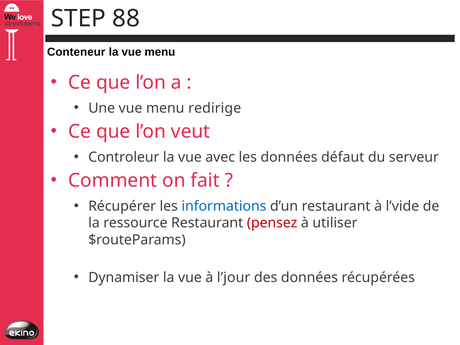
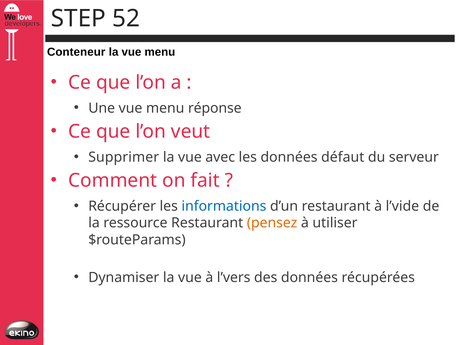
88: 88 -> 52
redirige: redirige -> réponse
Controleur: Controleur -> Supprimer
pensez colour: red -> orange
l’jour: l’jour -> l’vers
